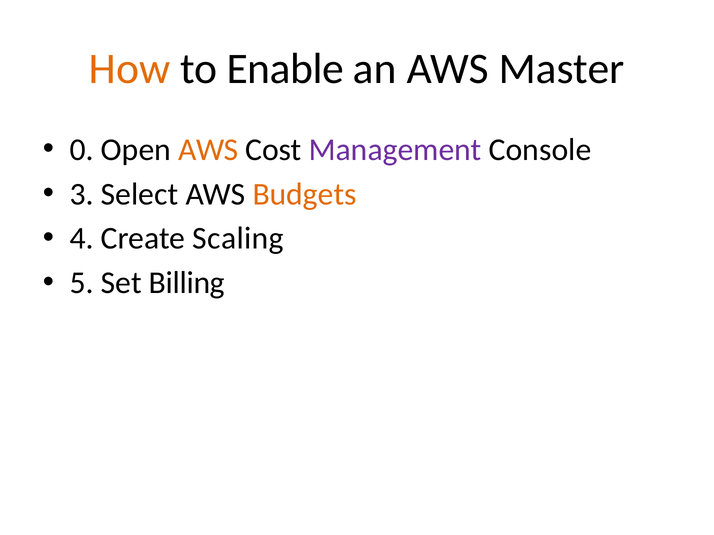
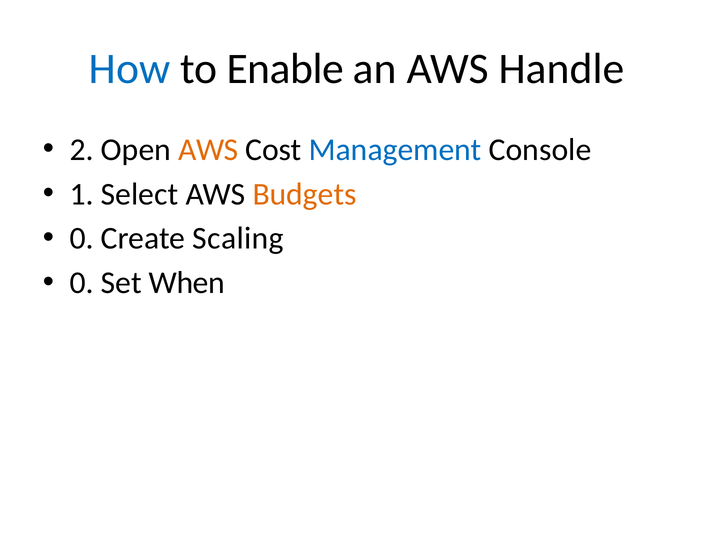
How colour: orange -> blue
Master: Master -> Handle
0: 0 -> 2
Management colour: purple -> blue
3: 3 -> 1
4 at (82, 239): 4 -> 0
5 at (82, 283): 5 -> 0
Billing: Billing -> When
